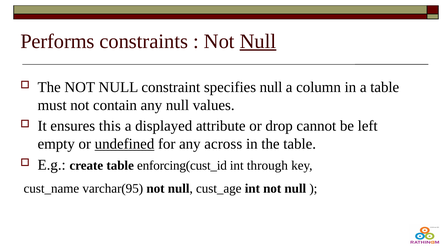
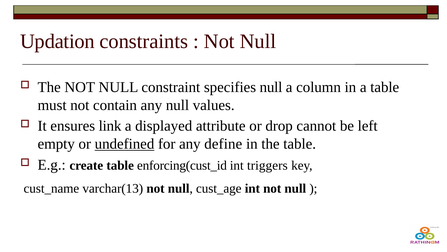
Performs: Performs -> Updation
Null at (258, 41) underline: present -> none
this: this -> link
across: across -> define
through: through -> triggers
varchar(95: varchar(95 -> varchar(13
